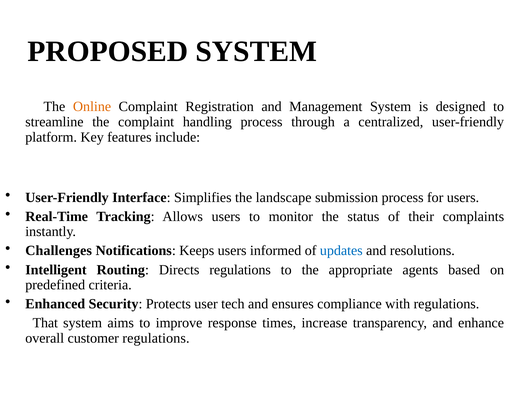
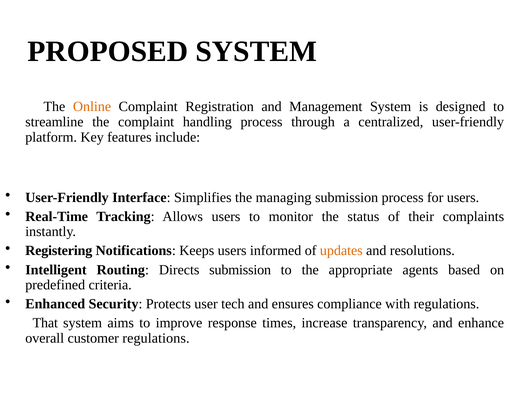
landscape: landscape -> managing
Challenges: Challenges -> Registering
updates colour: blue -> orange
Directs regulations: regulations -> submission
